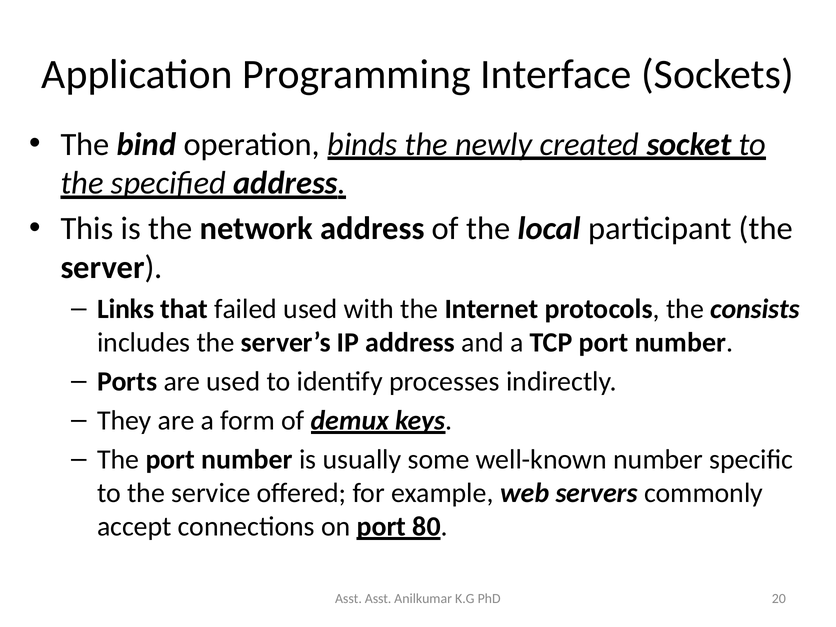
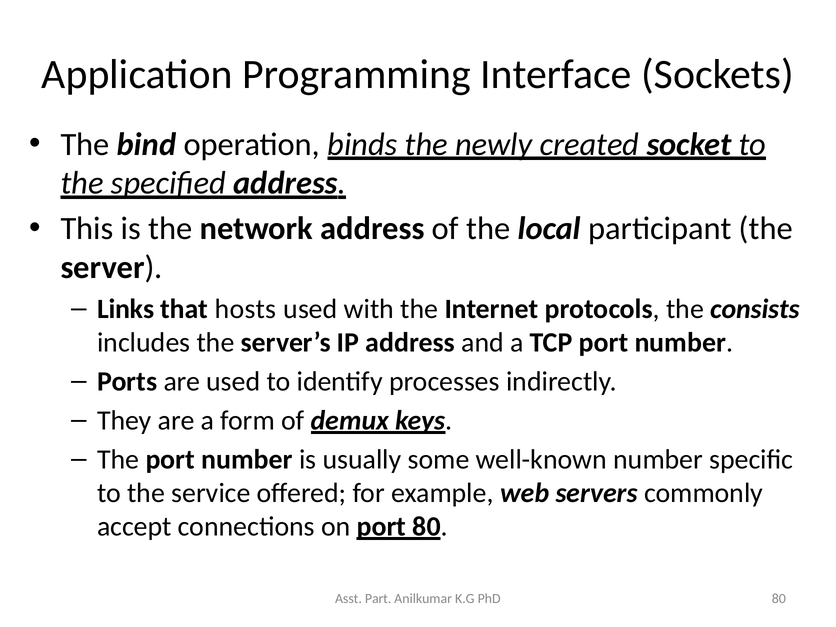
failed: failed -> hosts
Asst Asst: Asst -> Part
PhD 20: 20 -> 80
